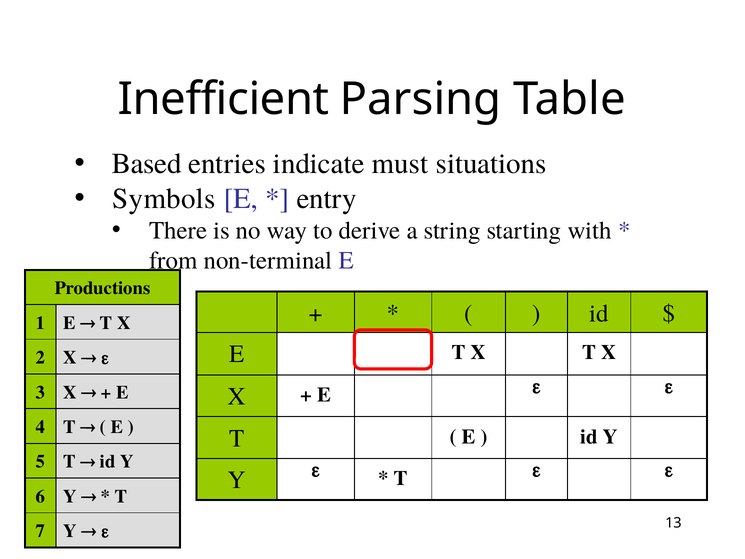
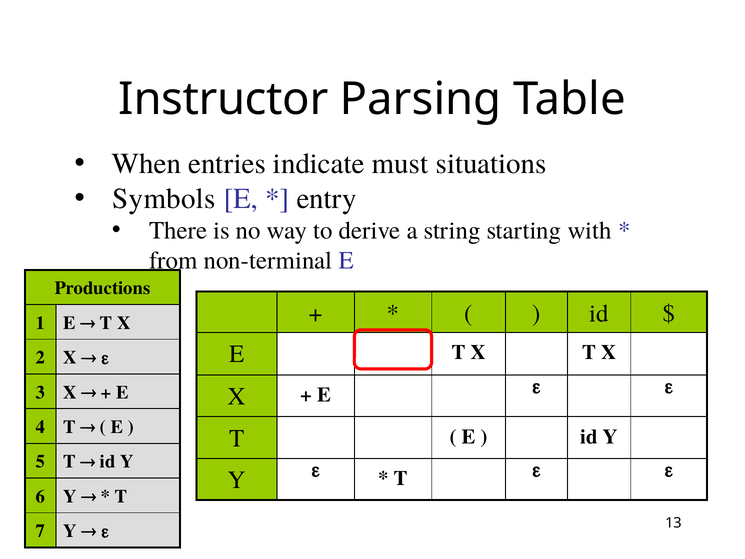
Inefficient: Inefficient -> Instructor
Based: Based -> When
